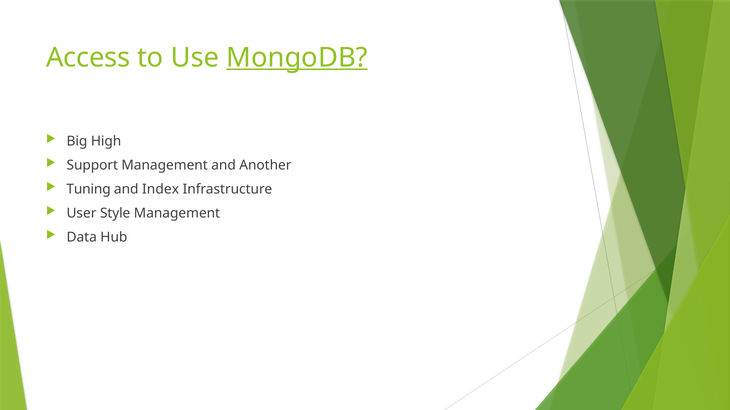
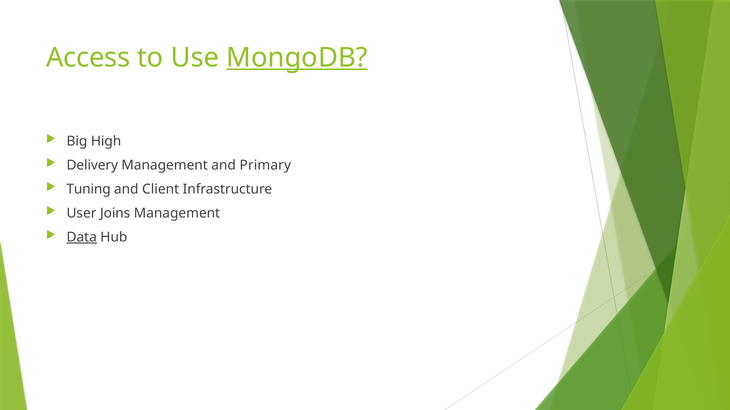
Support: Support -> Delivery
Another: Another -> Primary
Index: Index -> Client
Style: Style -> Joins
Data underline: none -> present
